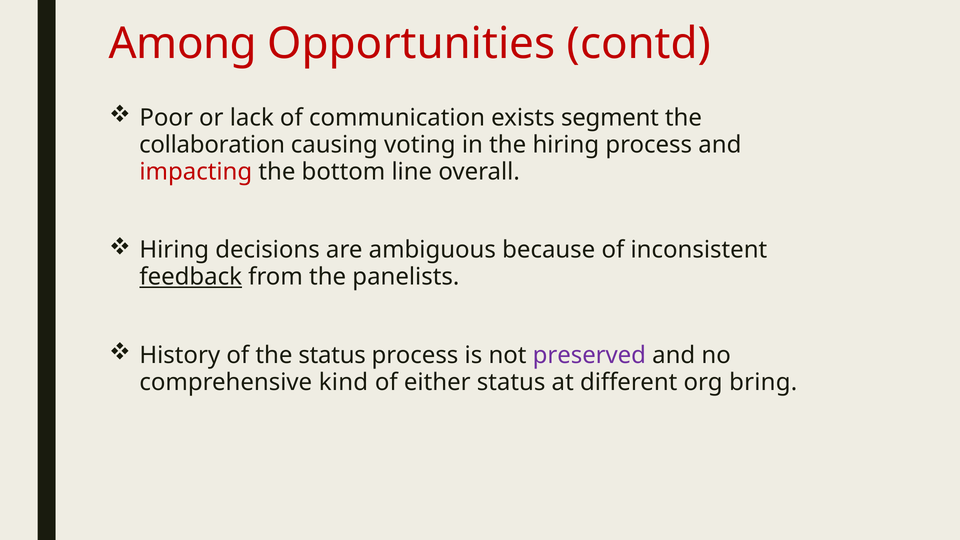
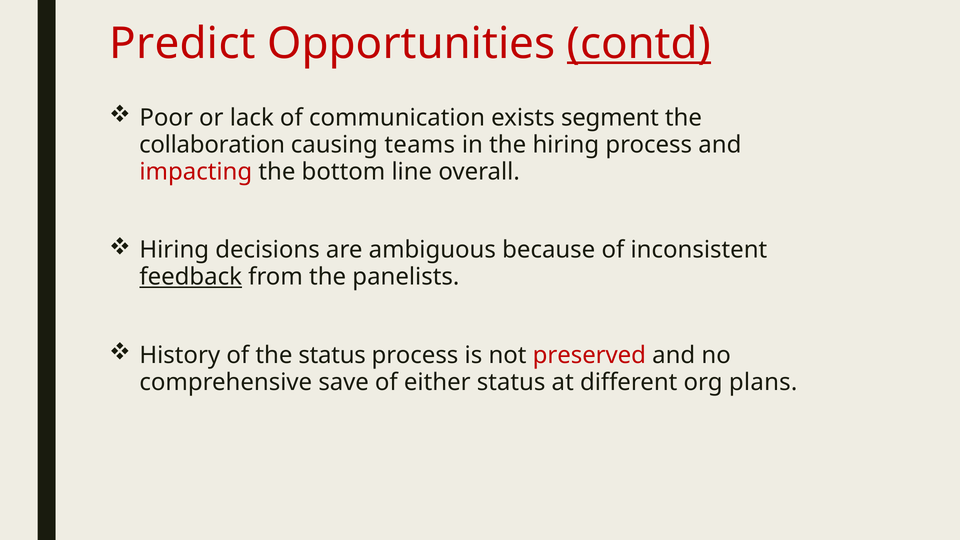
Among: Among -> Predict
contd underline: none -> present
voting: voting -> teams
preserved colour: purple -> red
kind: kind -> save
bring: bring -> plans
